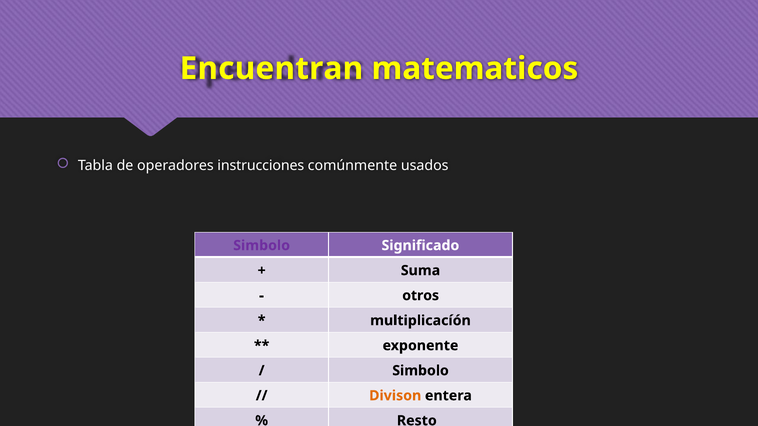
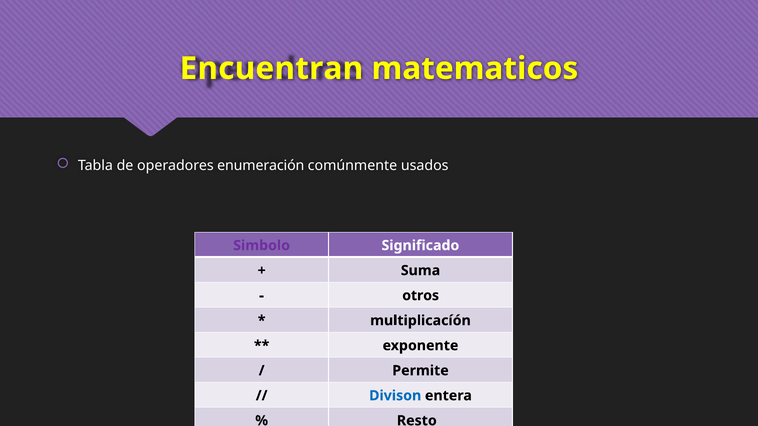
instrucciones: instrucciones -> enumeración
Simbolo at (421, 371): Simbolo -> Permite
Divison colour: orange -> blue
